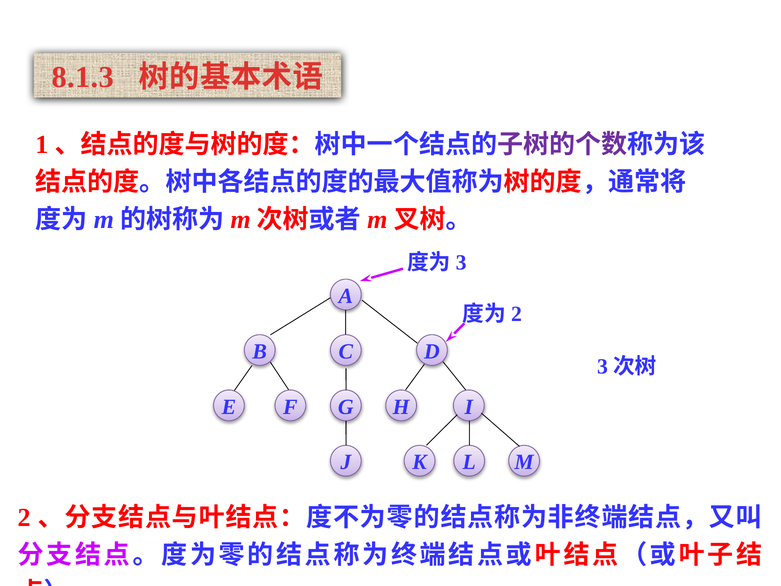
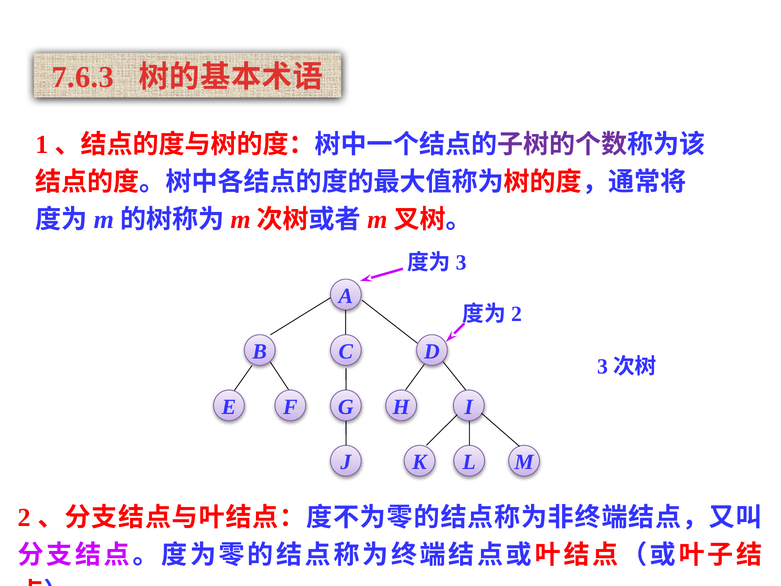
8.1.3: 8.1.3 -> 7.6.3
